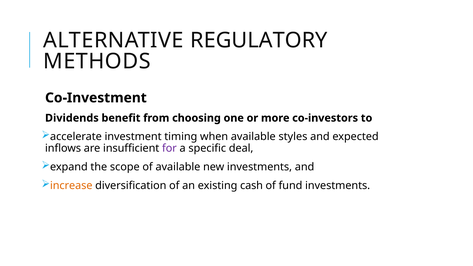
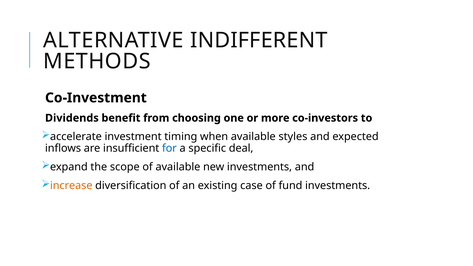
REGULATORY: REGULATORY -> INDIFFERENT
for colour: purple -> blue
cash: cash -> case
